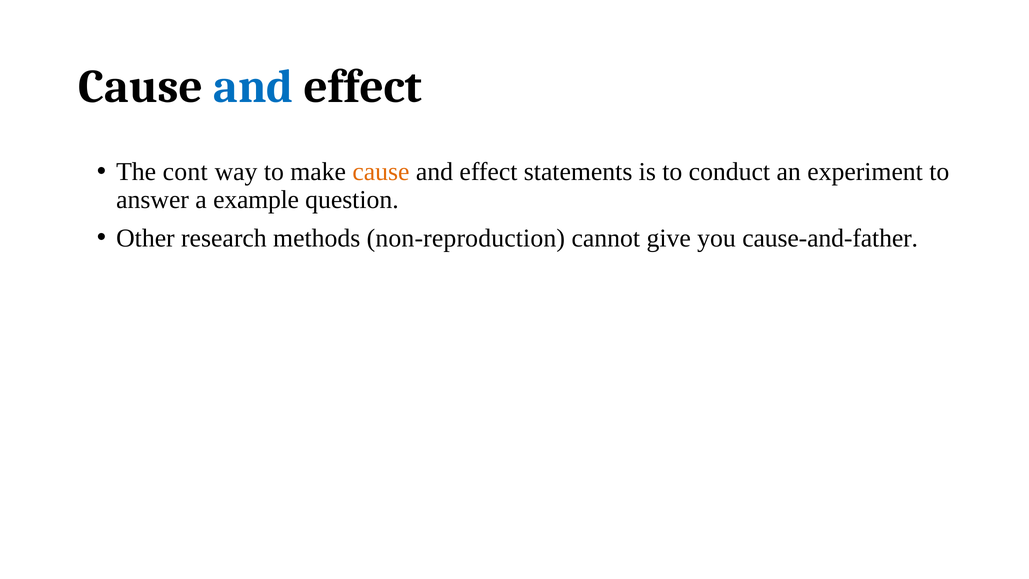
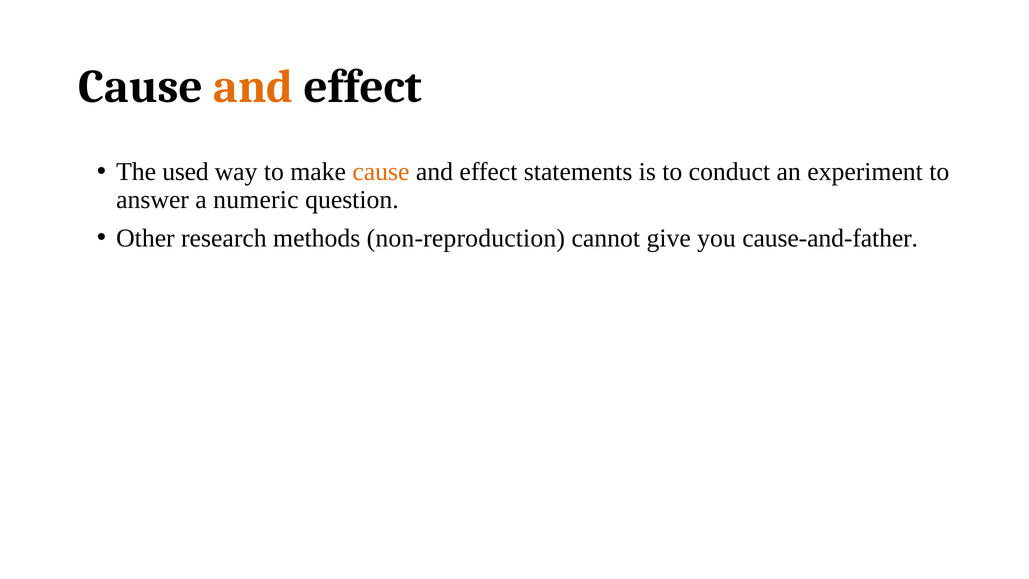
and at (253, 86) colour: blue -> orange
cont: cont -> used
example: example -> numeric
